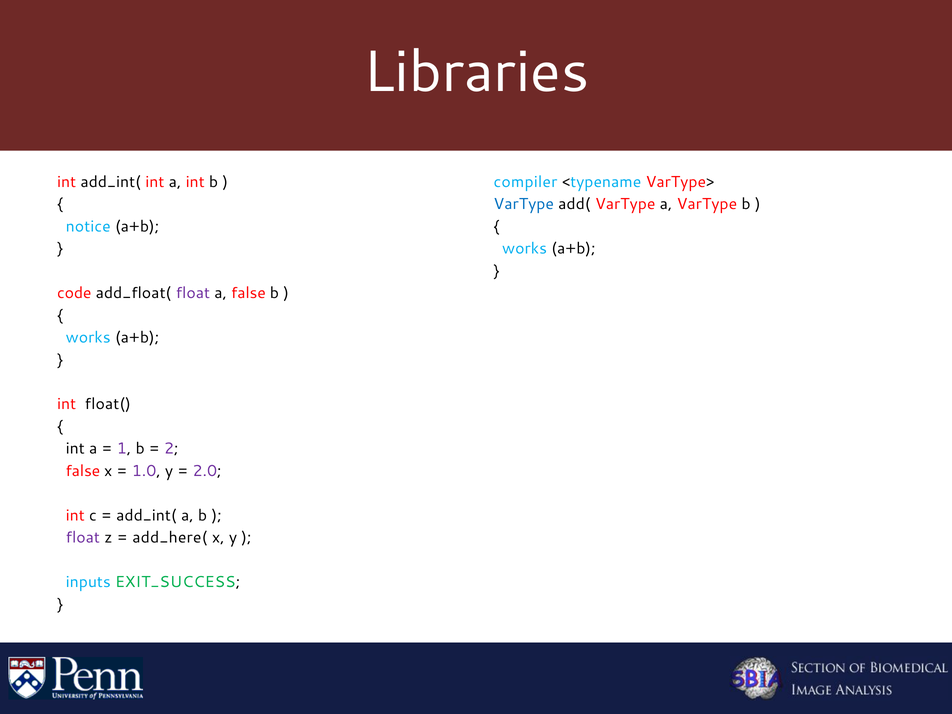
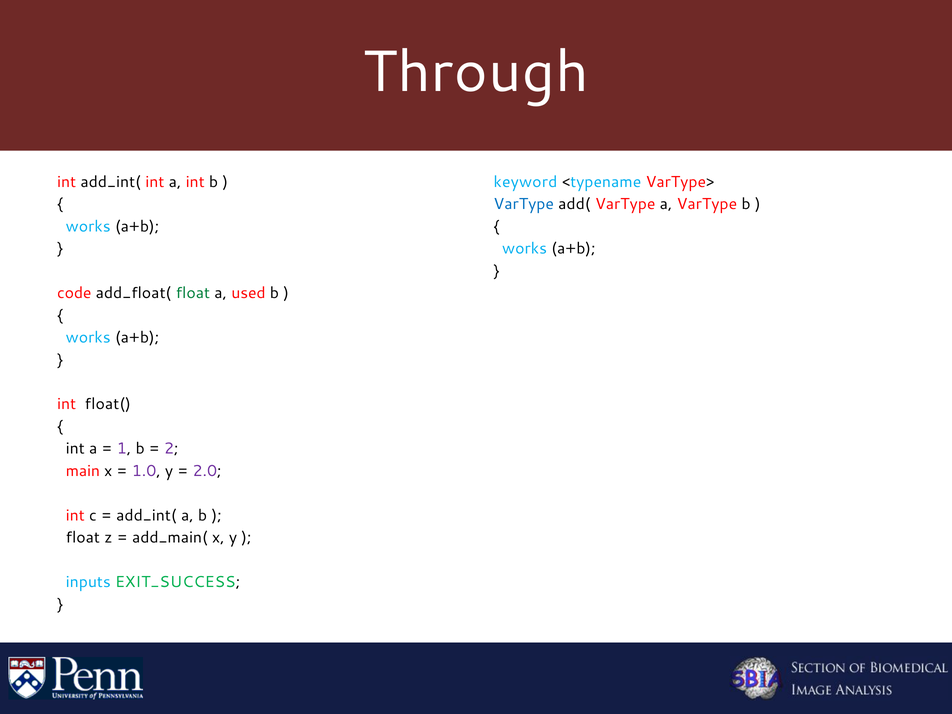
Libraries: Libraries -> Through
compiler: compiler -> keyword
notice at (88, 226): notice -> works
float at (193, 293) colour: purple -> green
a false: false -> used
false at (83, 471): false -> main
float at (83, 538) colour: purple -> black
add_here(: add_here( -> add_main(
